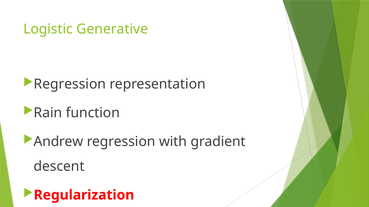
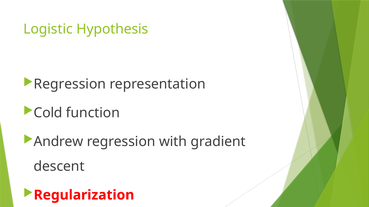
Generative: Generative -> Hypothesis
Rain: Rain -> Cold
